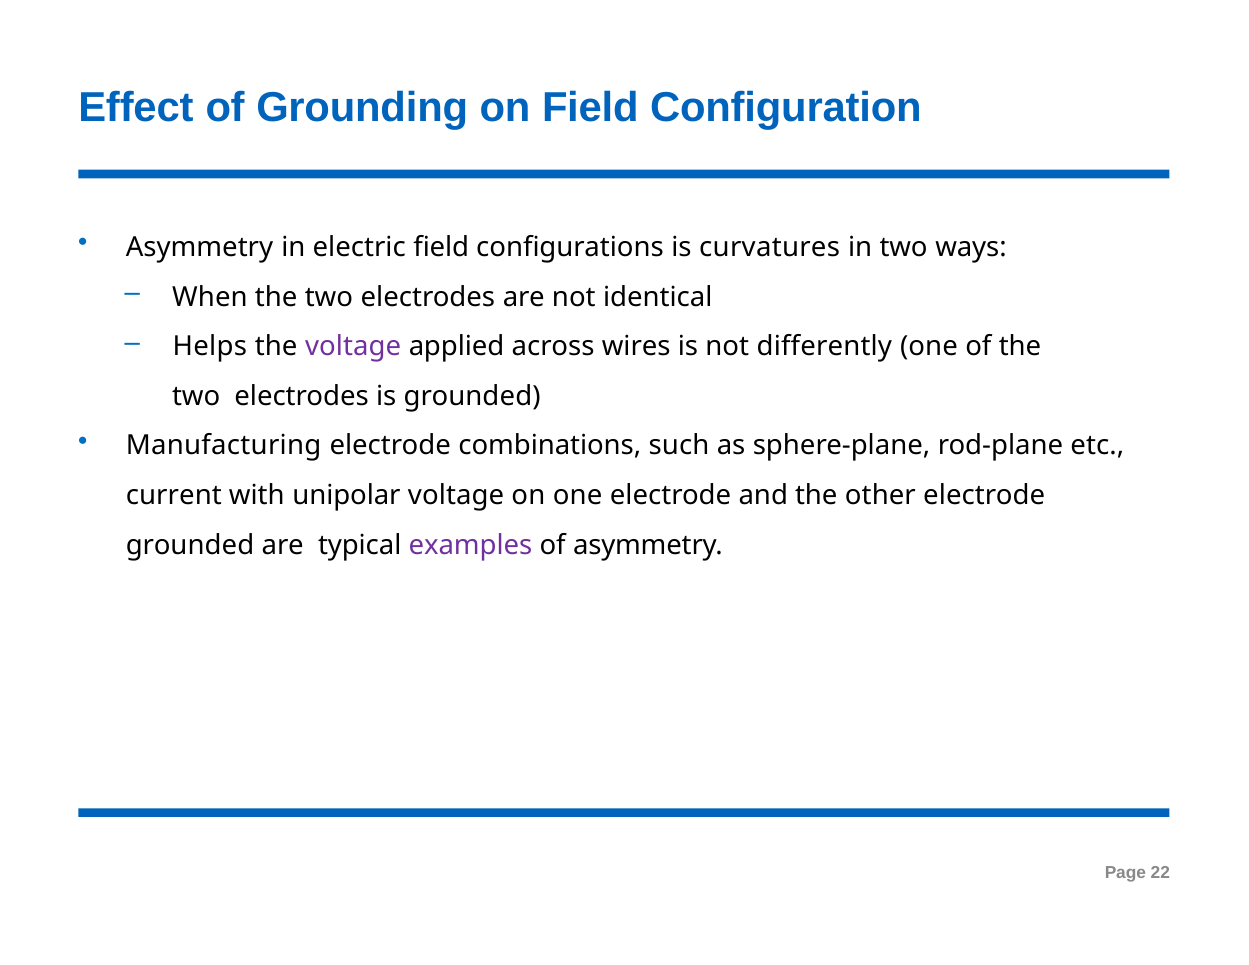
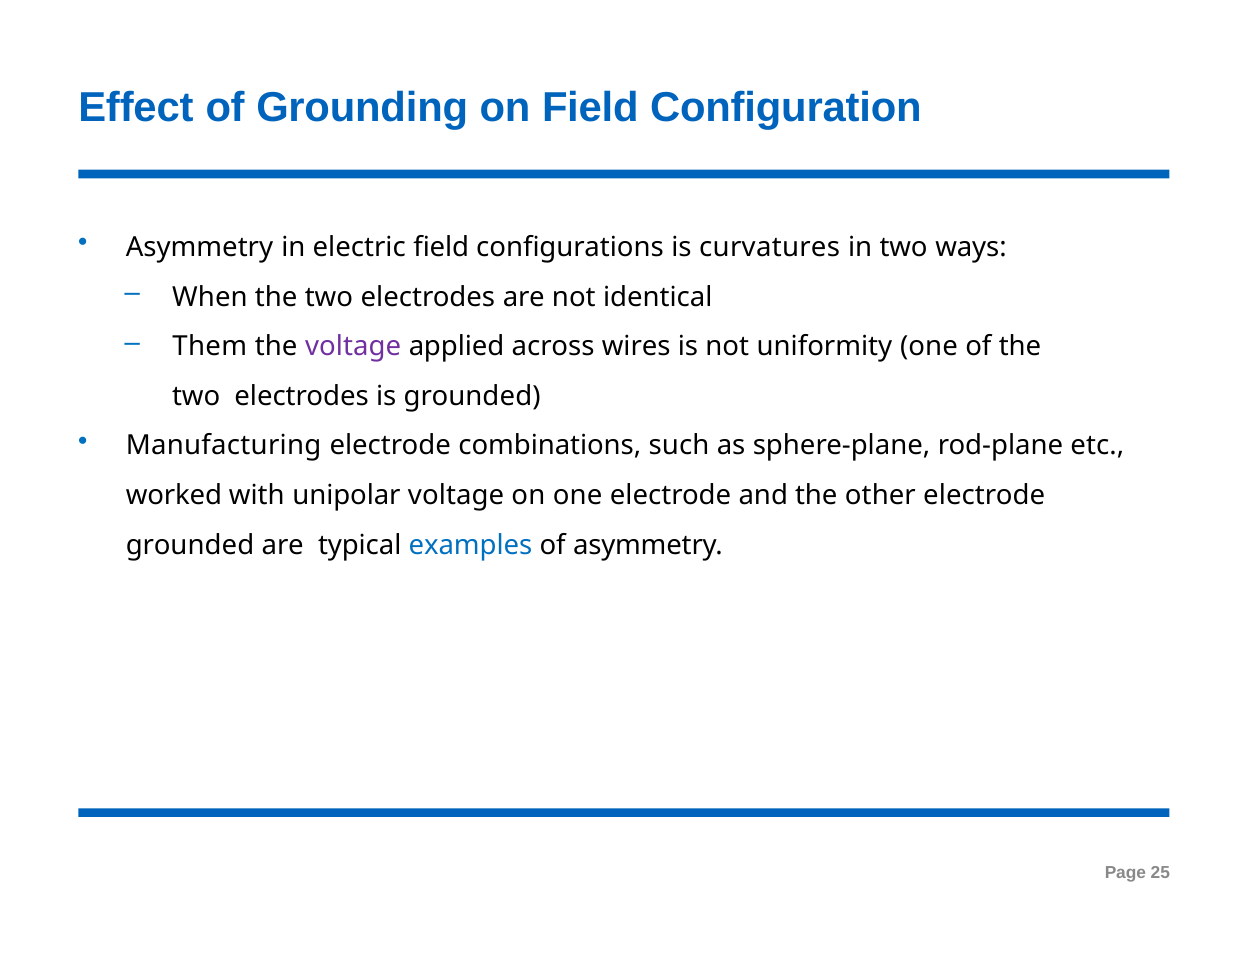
Helps: Helps -> Them
differently: differently -> uniformity
current: current -> worked
examples colour: purple -> blue
22: 22 -> 25
